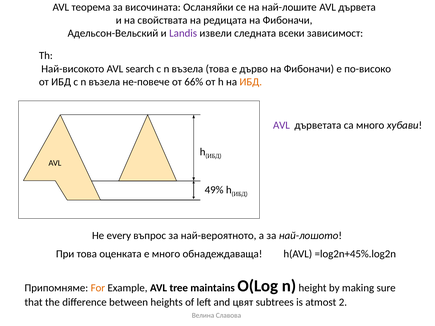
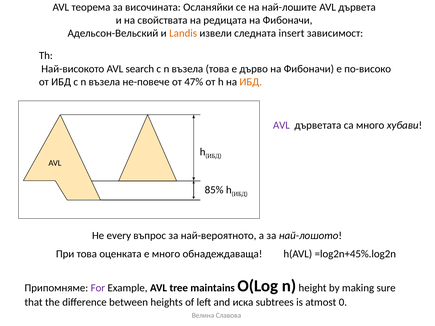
Landis colour: purple -> orange
всеки: всеки -> insert
66%: 66% -> 47%
49%: 49% -> 85%
For colour: orange -> purple
цвят: цвят -> иска
2: 2 -> 0
